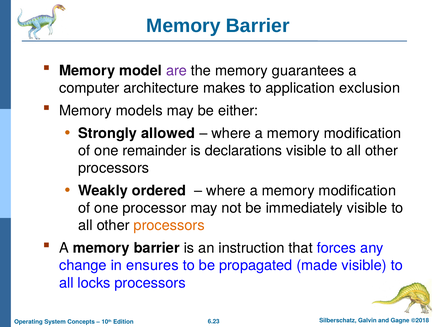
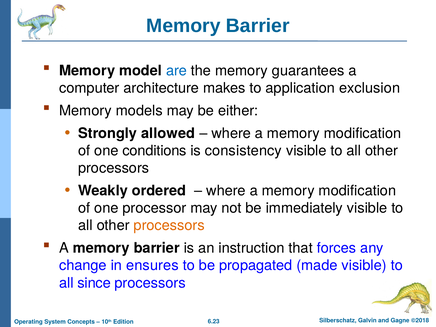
are colour: purple -> blue
remainder: remainder -> conditions
declarations: declarations -> consistency
locks: locks -> since
